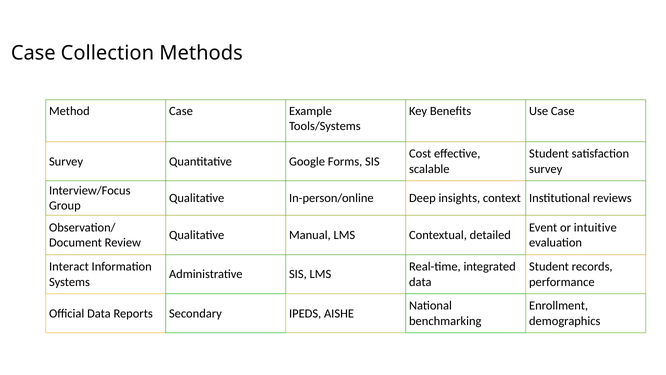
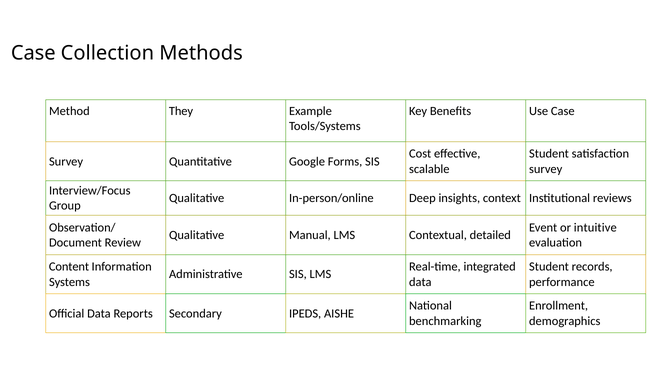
Method Case: Case -> They
Interact: Interact -> Content
